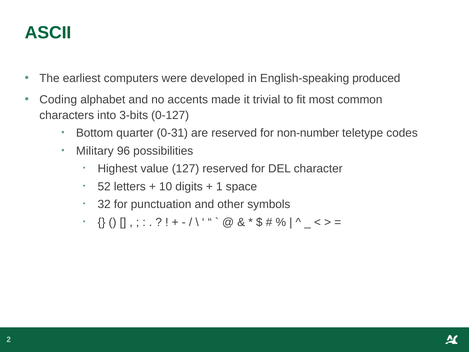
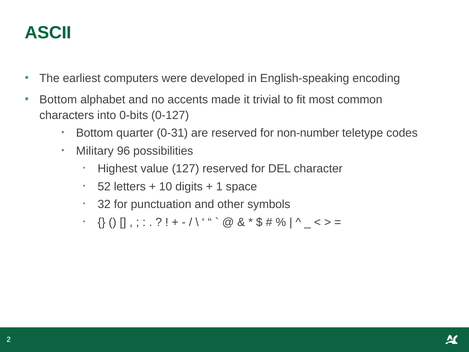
produced: produced -> encoding
Coding at (58, 100): Coding -> Bottom
3-bits: 3-bits -> 0-bits
